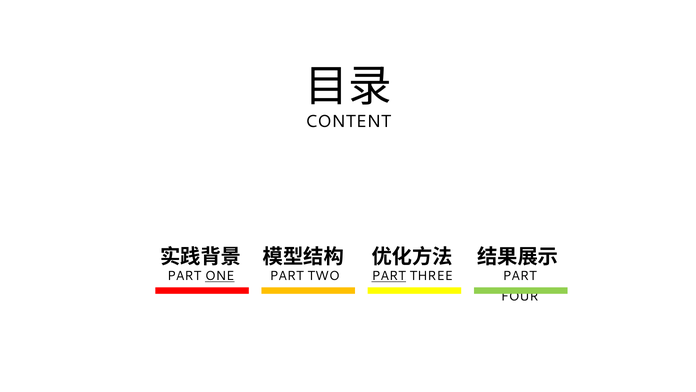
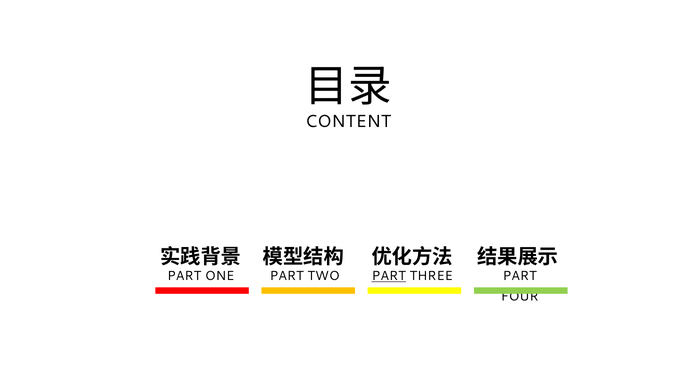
ONE underline: present -> none
